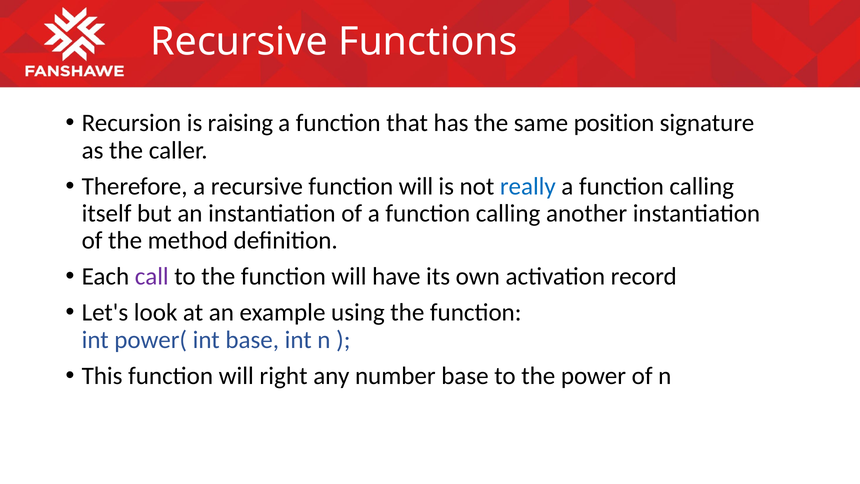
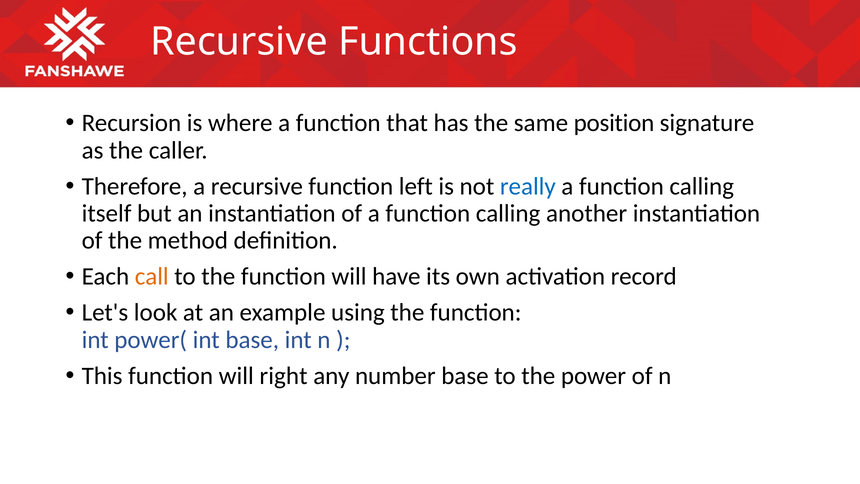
raising: raising -> where
recursive function will: will -> left
call colour: purple -> orange
